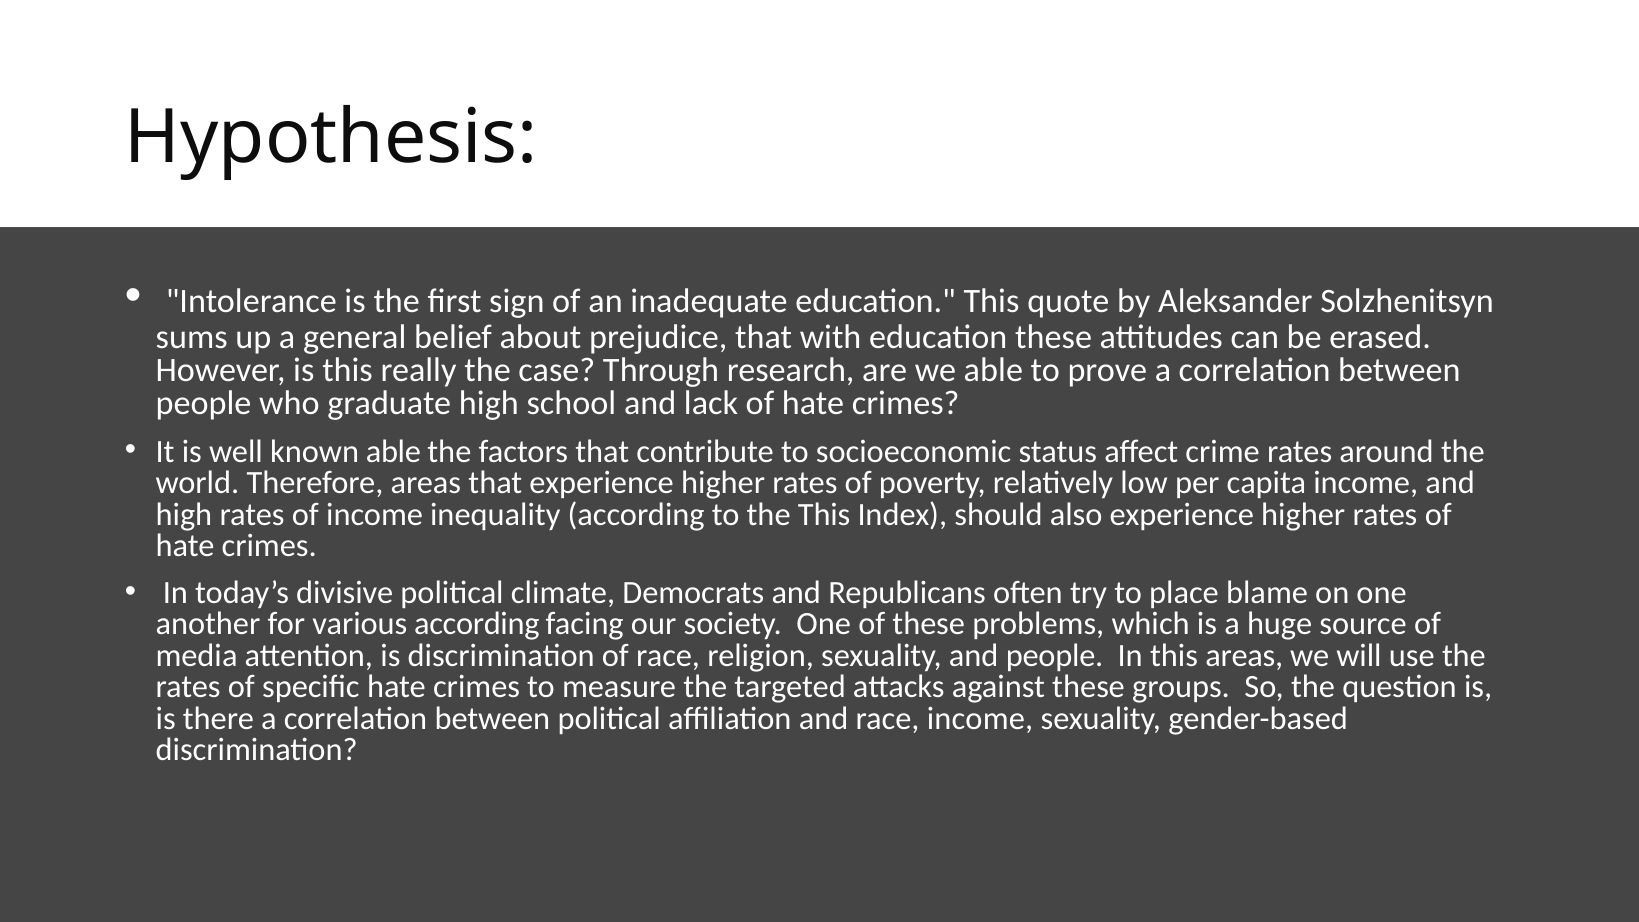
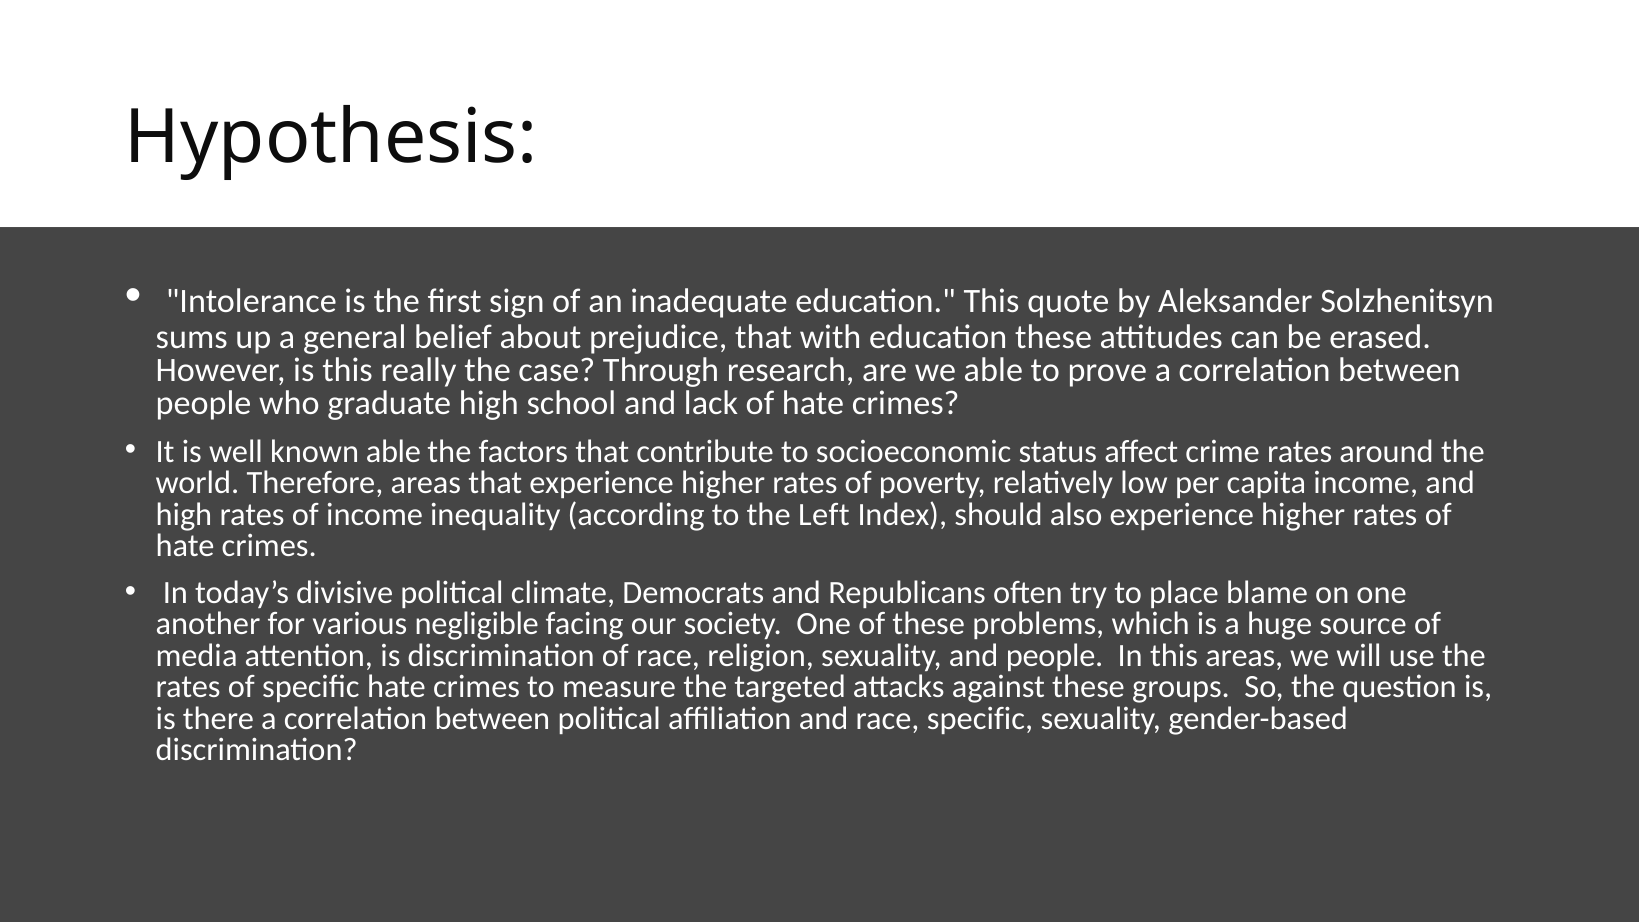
the This: This -> Left
various according: according -> negligible
race income: income -> specific
